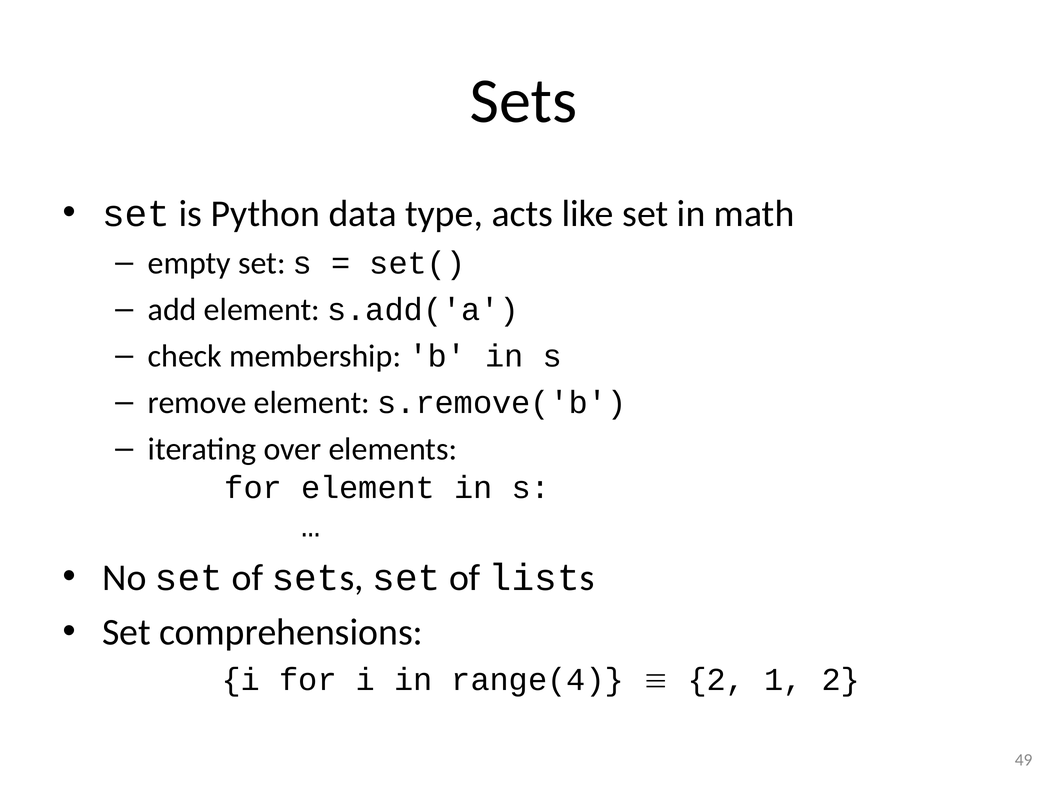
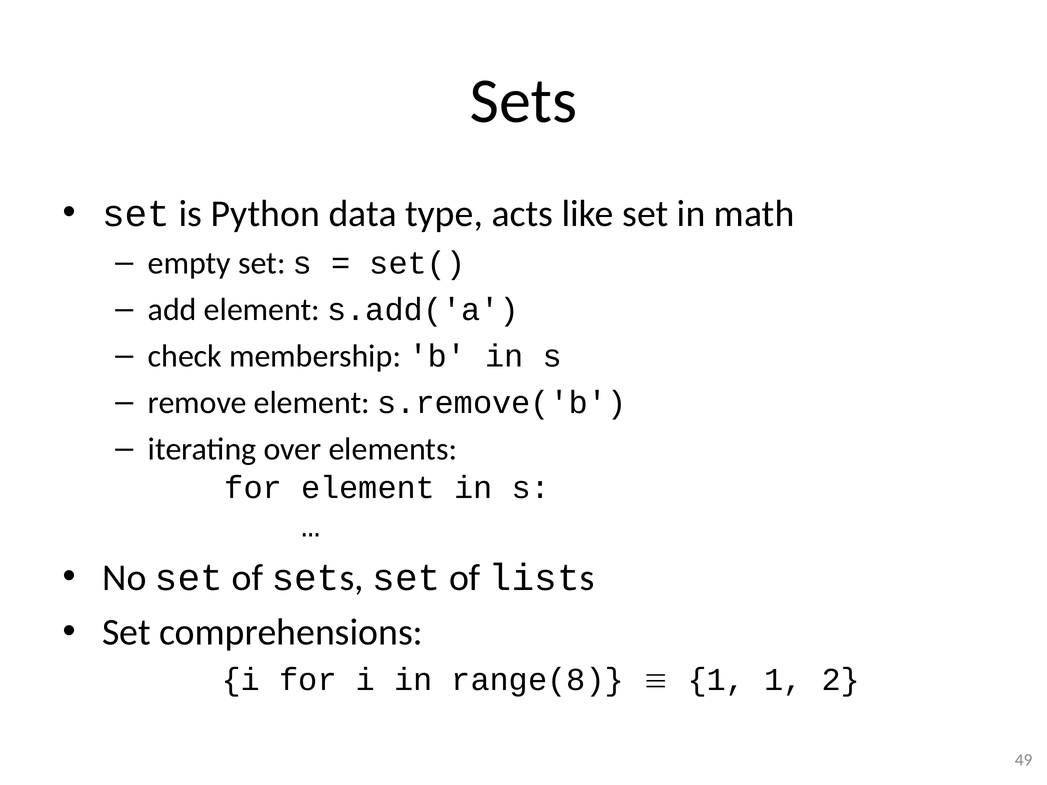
range(4: range(4 -> range(8
2 at (716, 680): 2 -> 1
